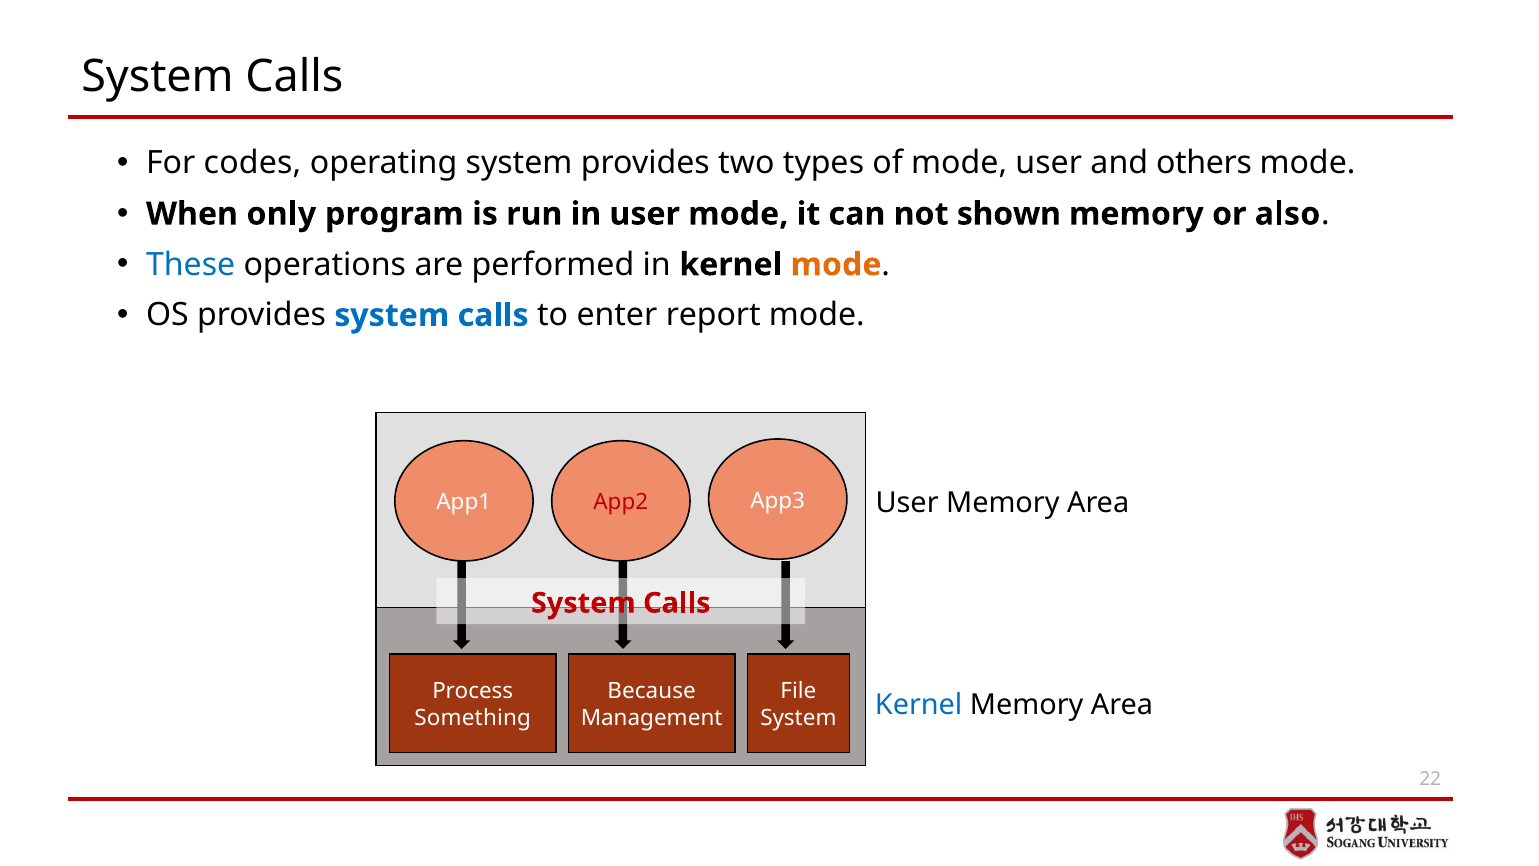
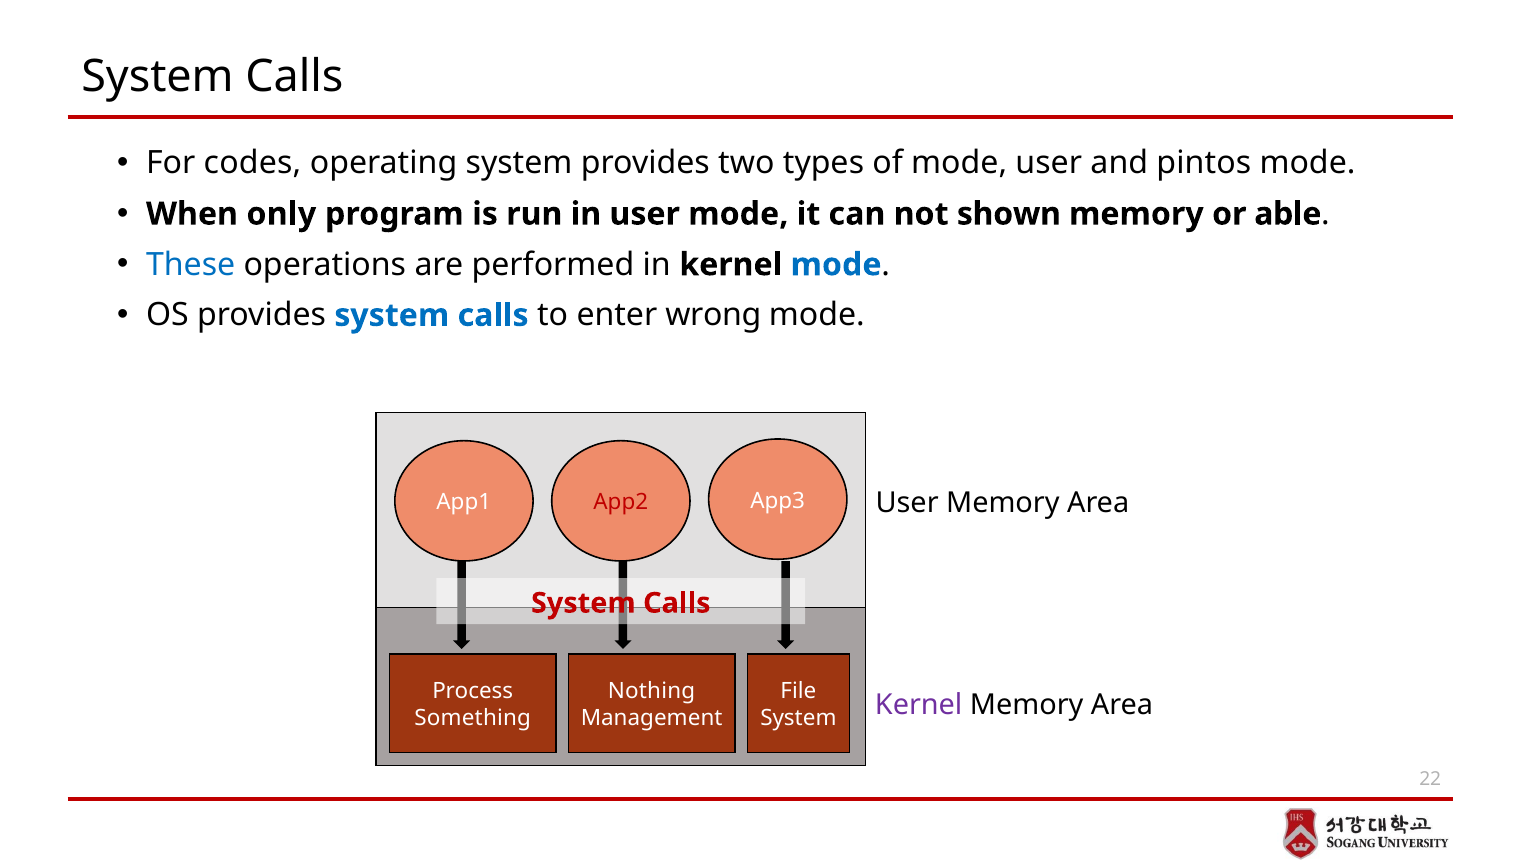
others: others -> pintos
also: also -> able
mode at (836, 265) colour: orange -> blue
report: report -> wrong
Because: Because -> Nothing
Kernel at (919, 705) colour: blue -> purple
